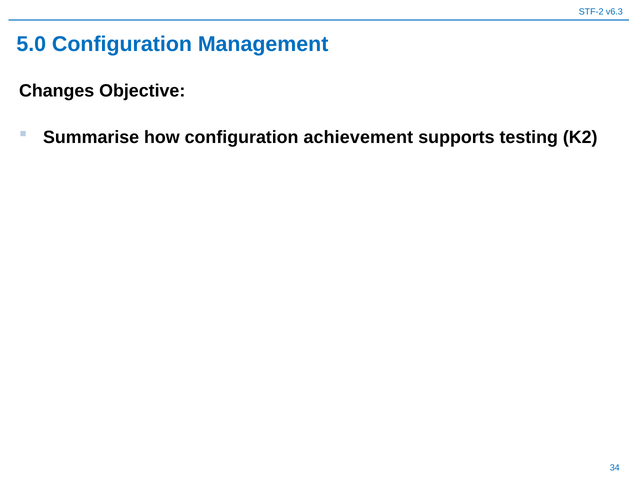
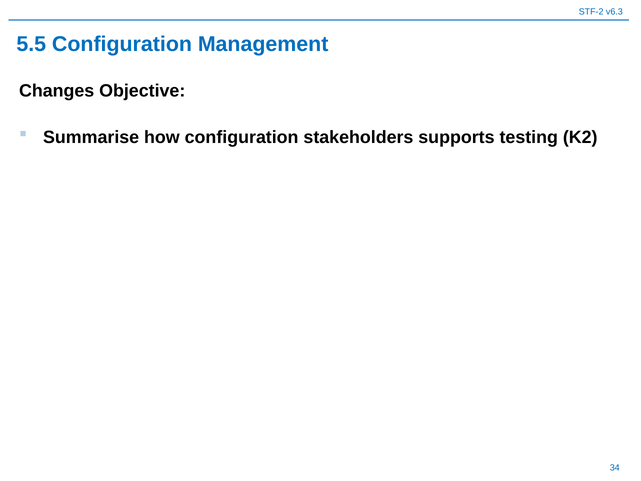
5.0: 5.0 -> 5.5
achievement: achievement -> stakeholders
